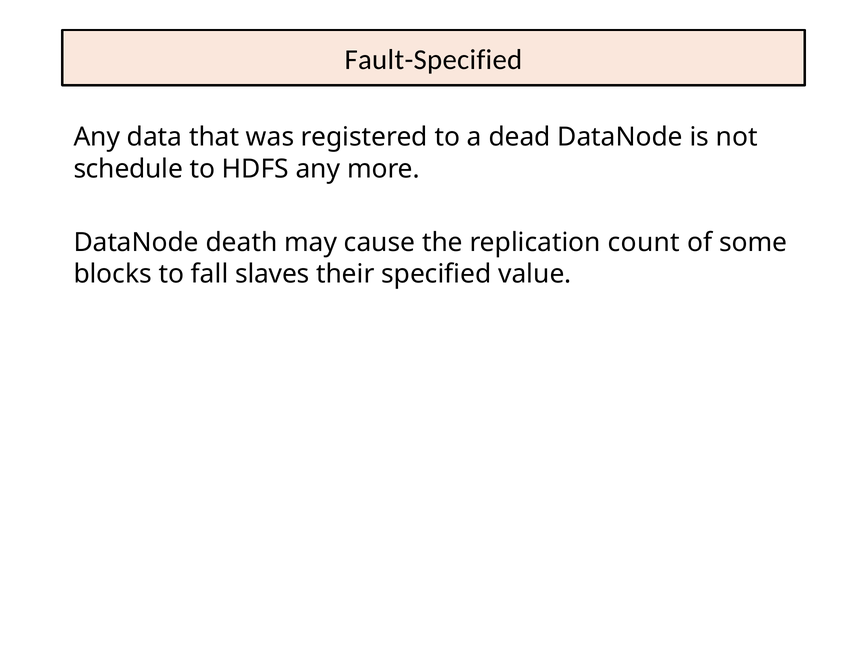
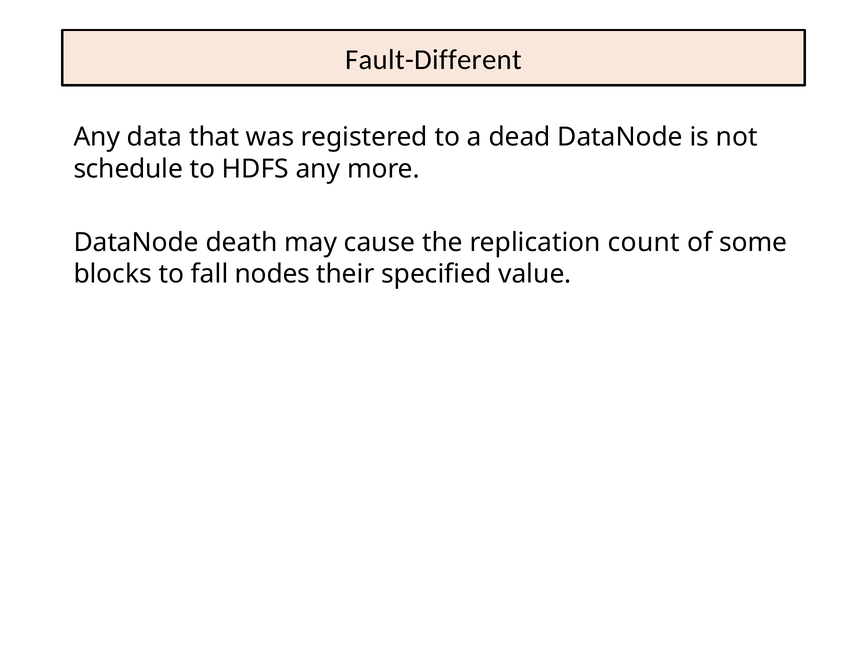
Fault-Specified: Fault-Specified -> Fault-Different
slaves: slaves -> nodes
